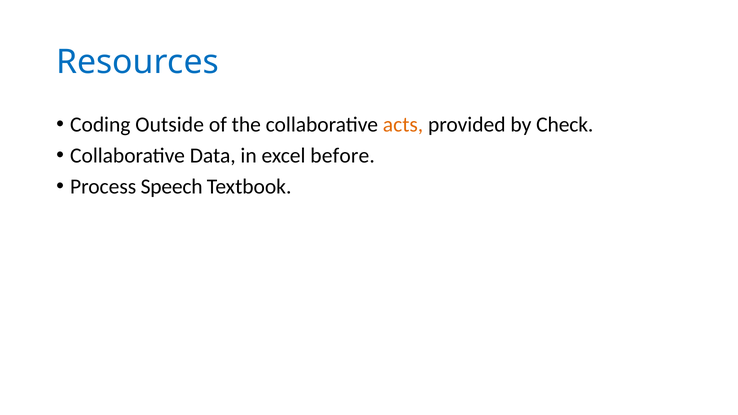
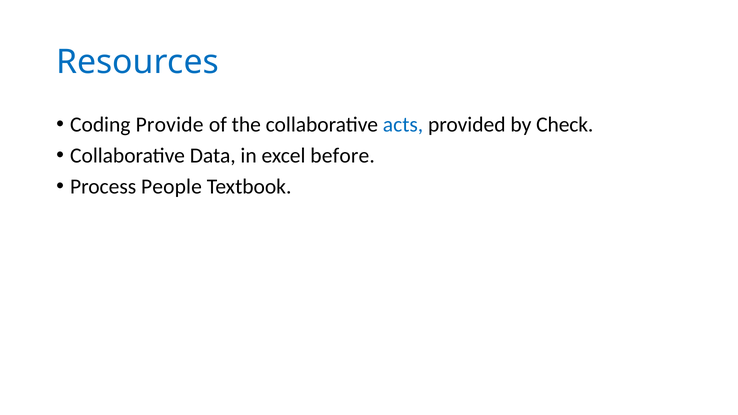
Outside: Outside -> Provide
acts colour: orange -> blue
Speech: Speech -> People
